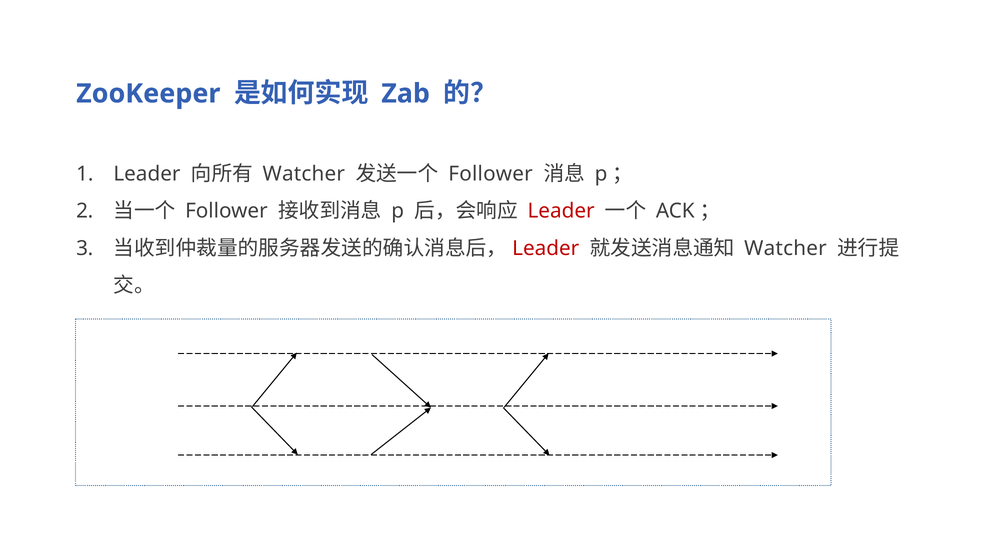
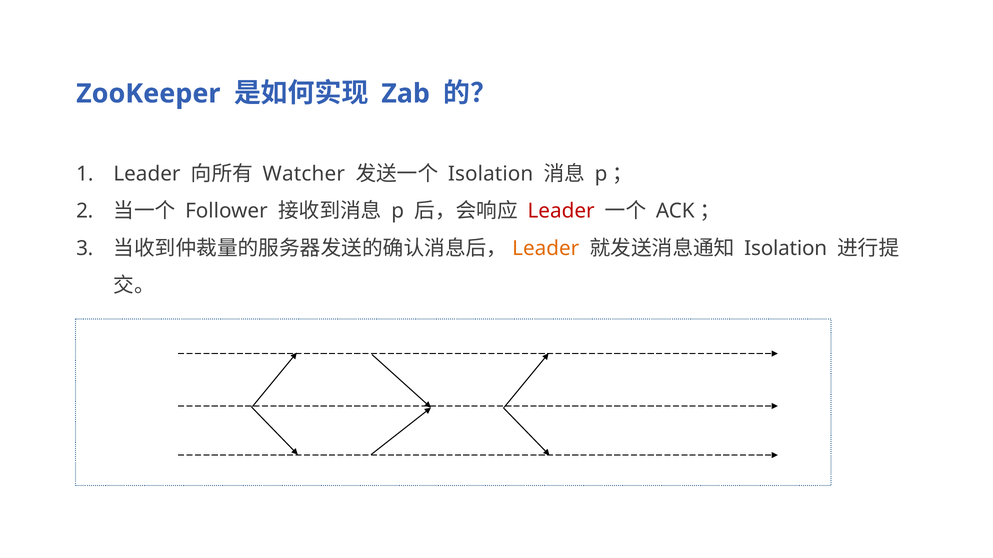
Follower at (491, 174): Follower -> Isolation
Leader at (546, 249) colour: red -> orange
Watcher at (785, 249): Watcher -> Isolation
